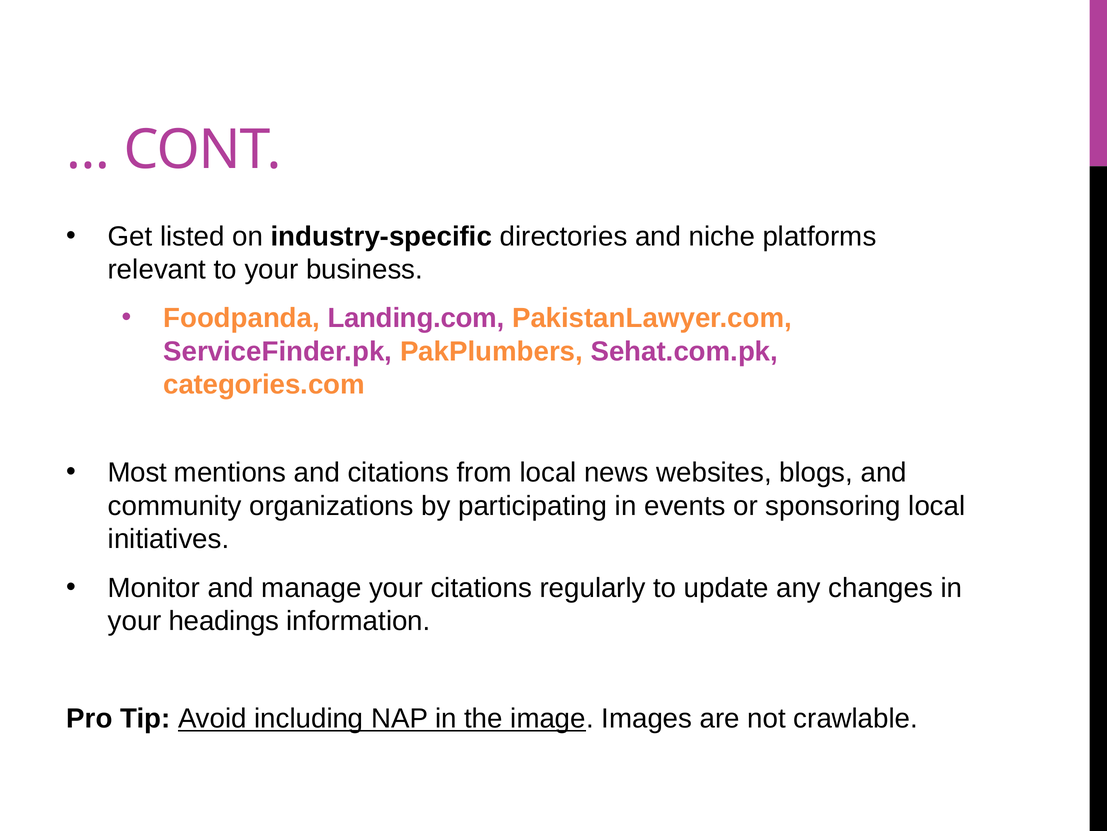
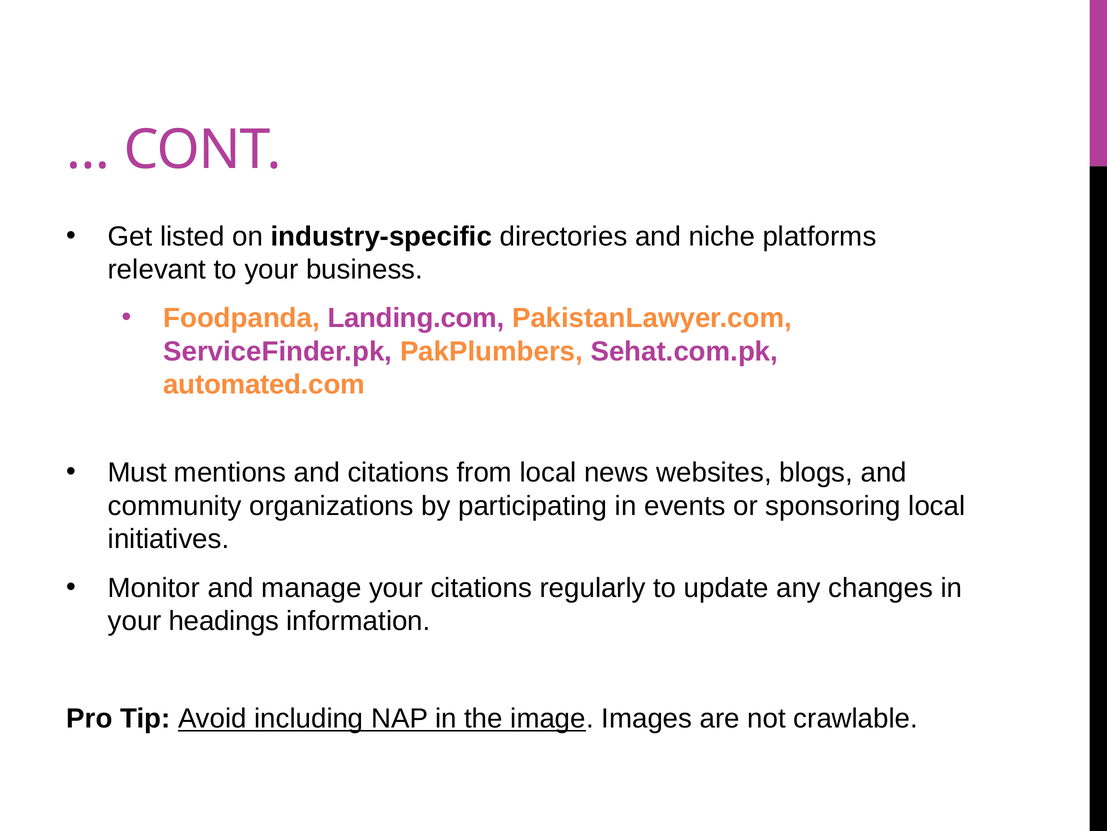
categories.com: categories.com -> automated.com
Most: Most -> Must
